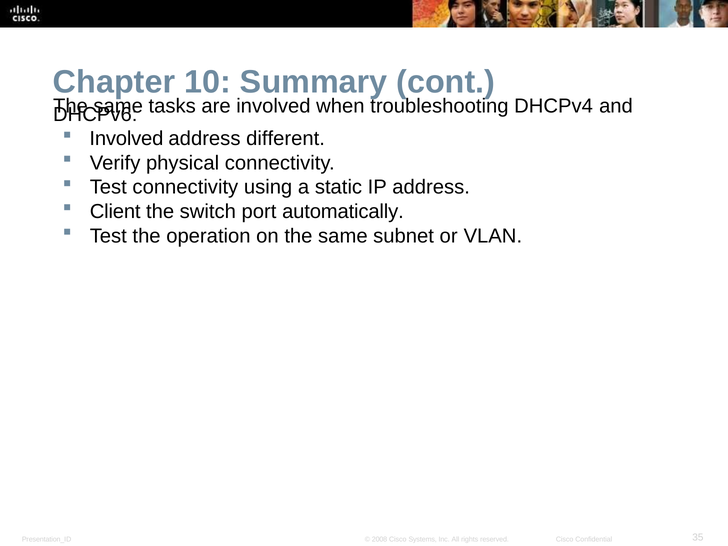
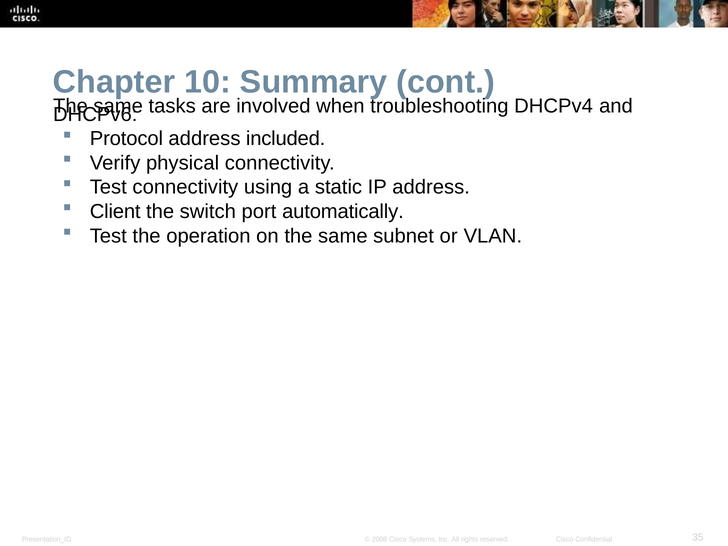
Involved at (126, 139): Involved -> Protocol
different: different -> included
